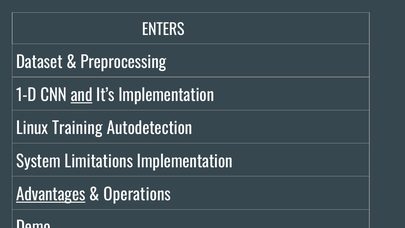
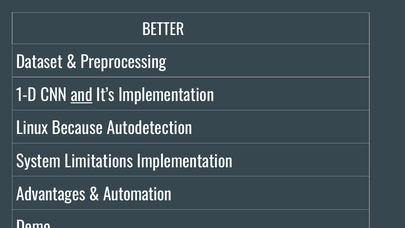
ENTERS: ENTERS -> BETTER
Training: Training -> Because
Advantages underline: present -> none
Operations: Operations -> Automation
